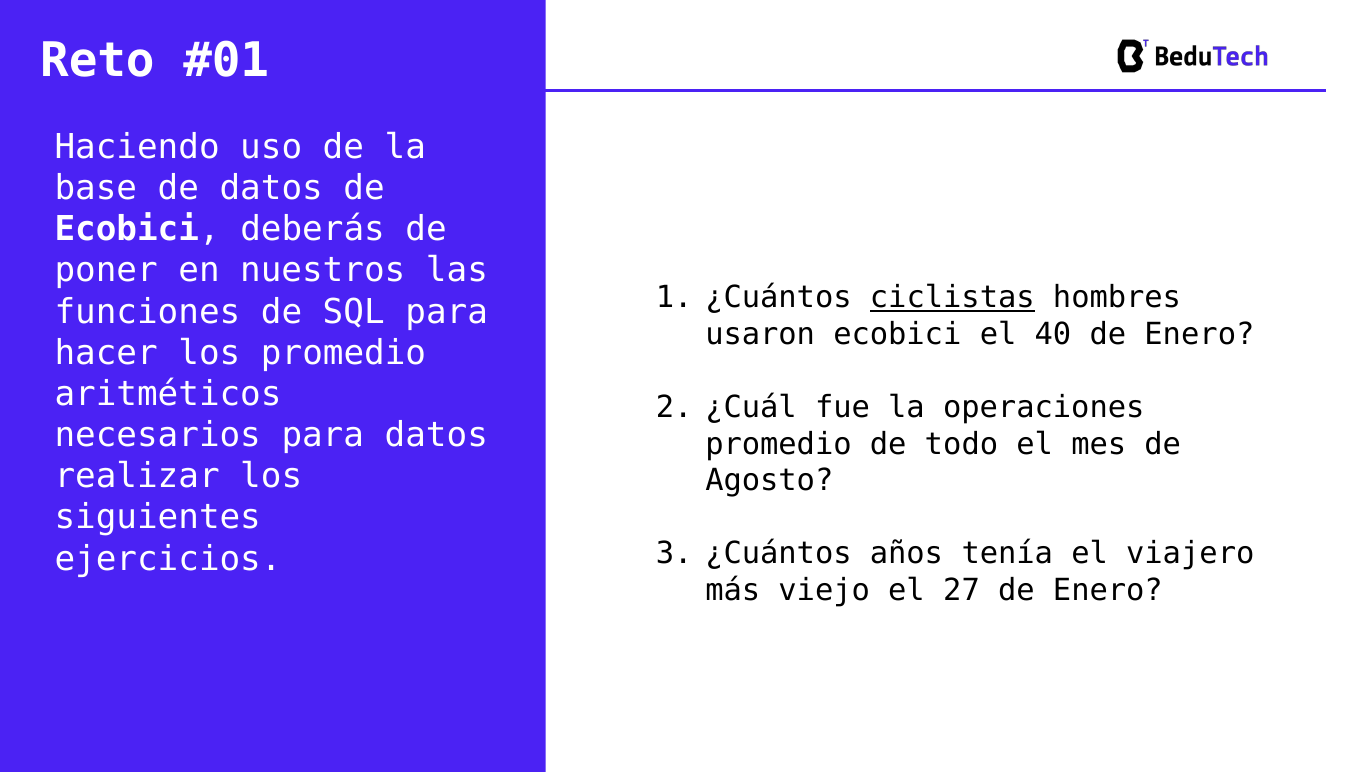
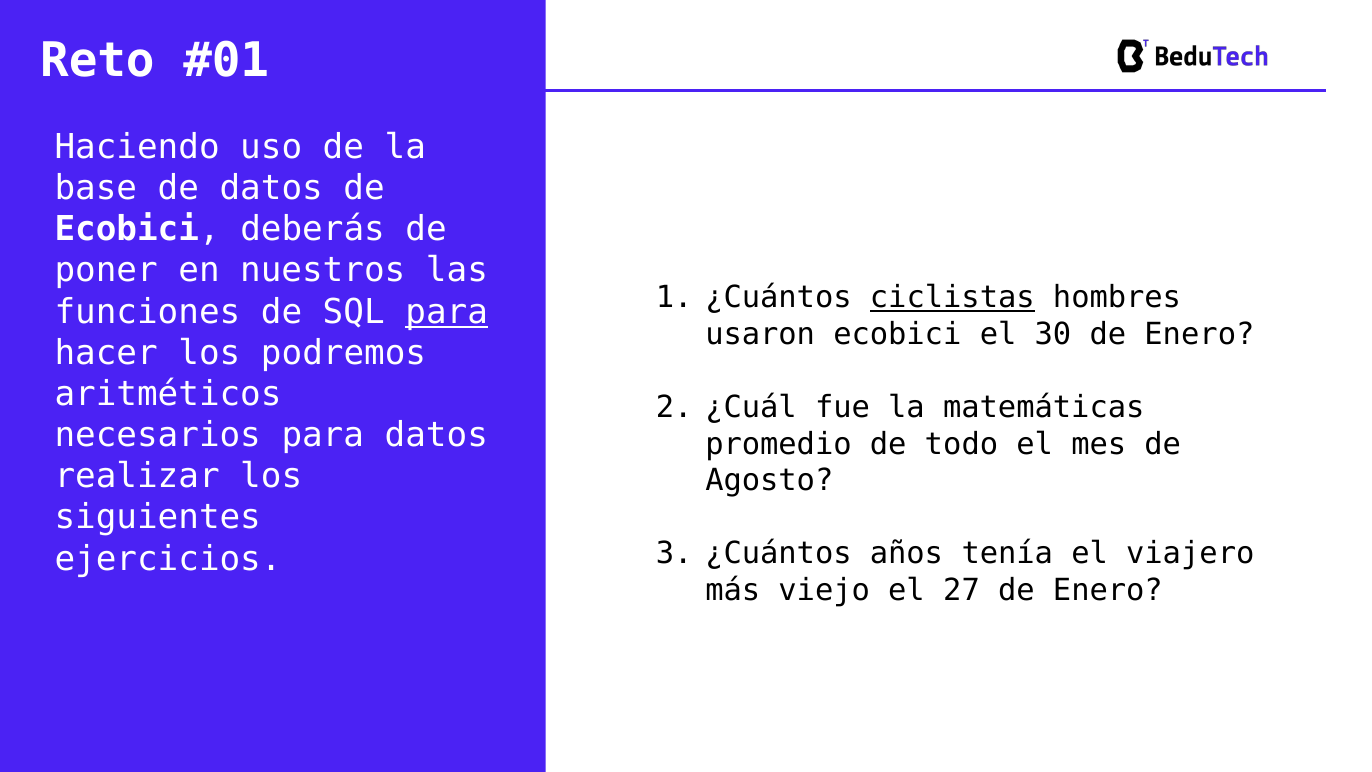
para at (447, 312) underline: none -> present
40: 40 -> 30
los promedio: promedio -> podremos
operaciones: operaciones -> matemáticas
